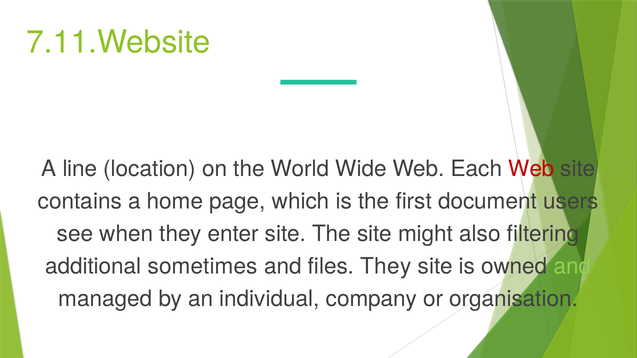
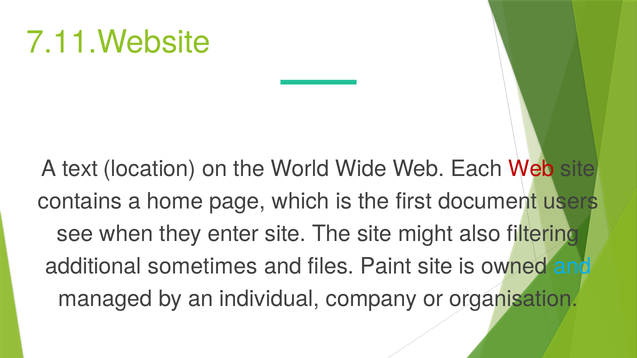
line: line -> text
files They: They -> Paint
and at (572, 266) colour: light green -> light blue
